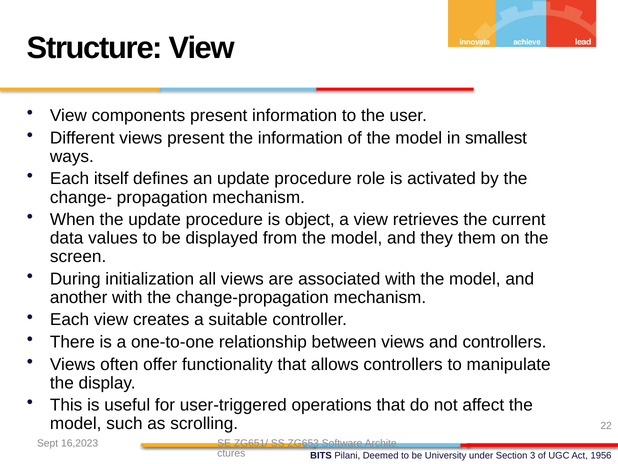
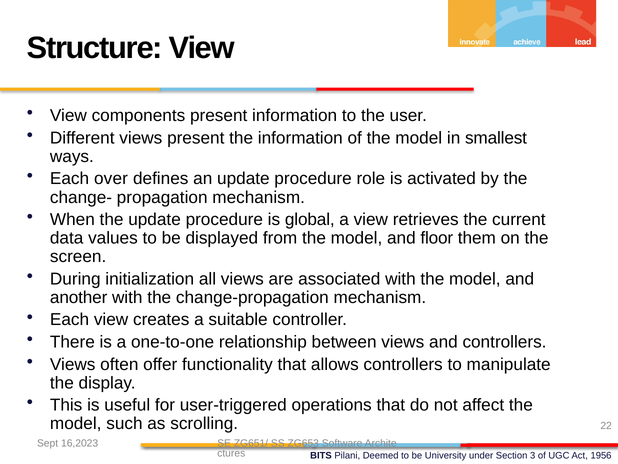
itself: itself -> over
object: object -> global
they: they -> floor
